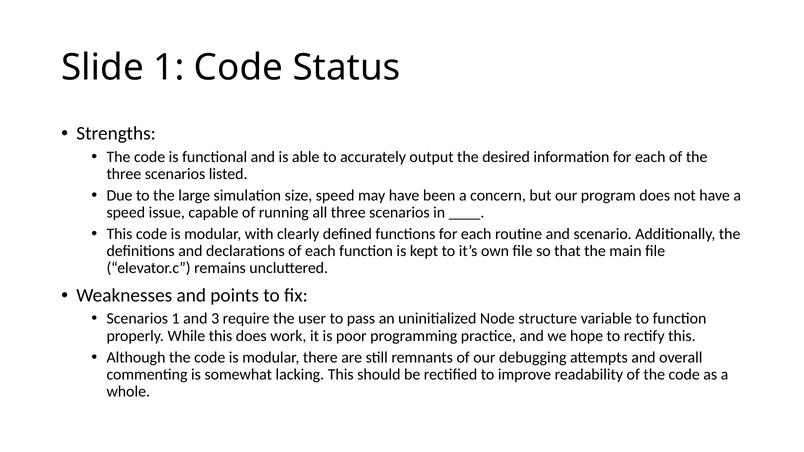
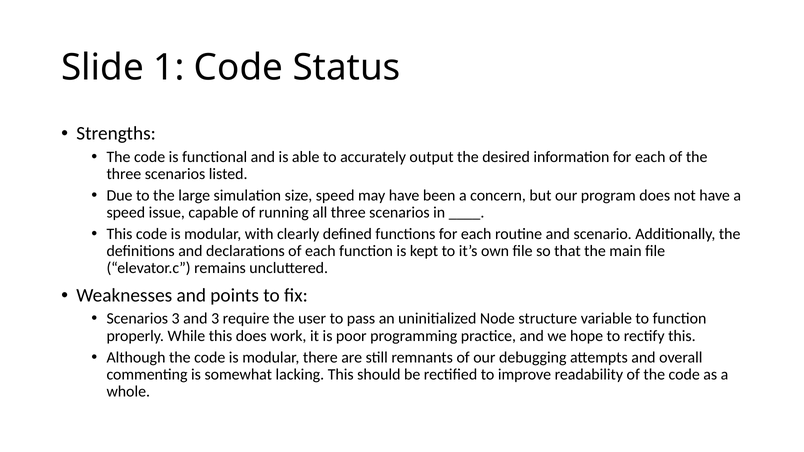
Scenarios 1: 1 -> 3
